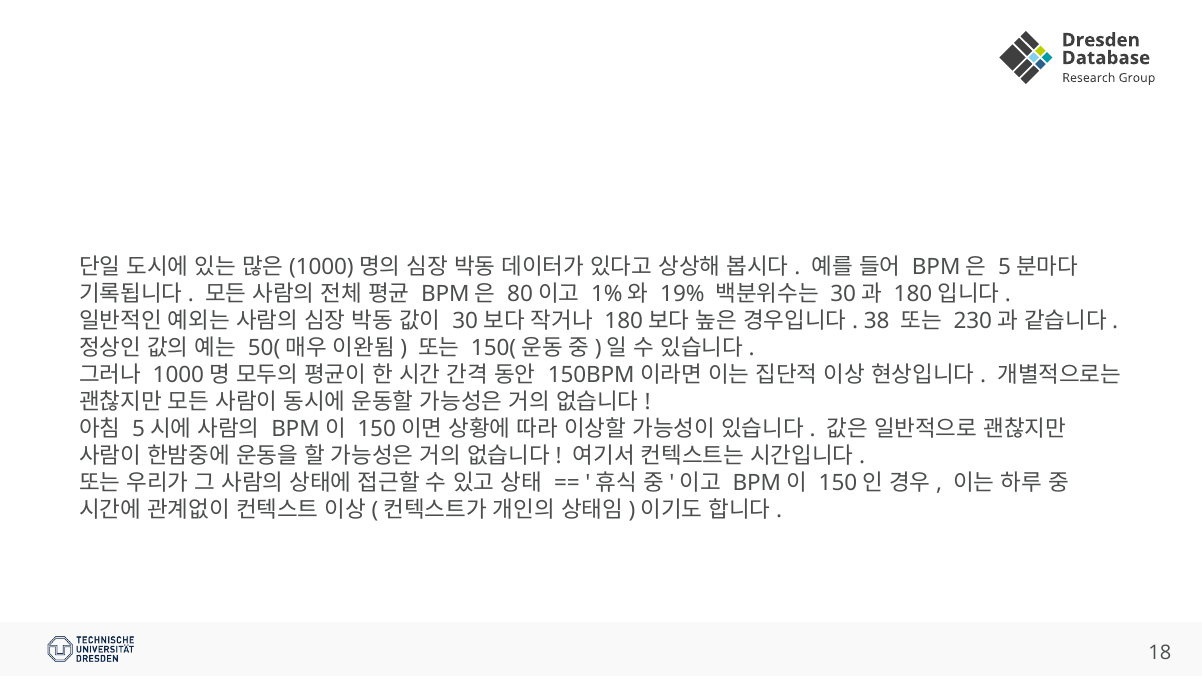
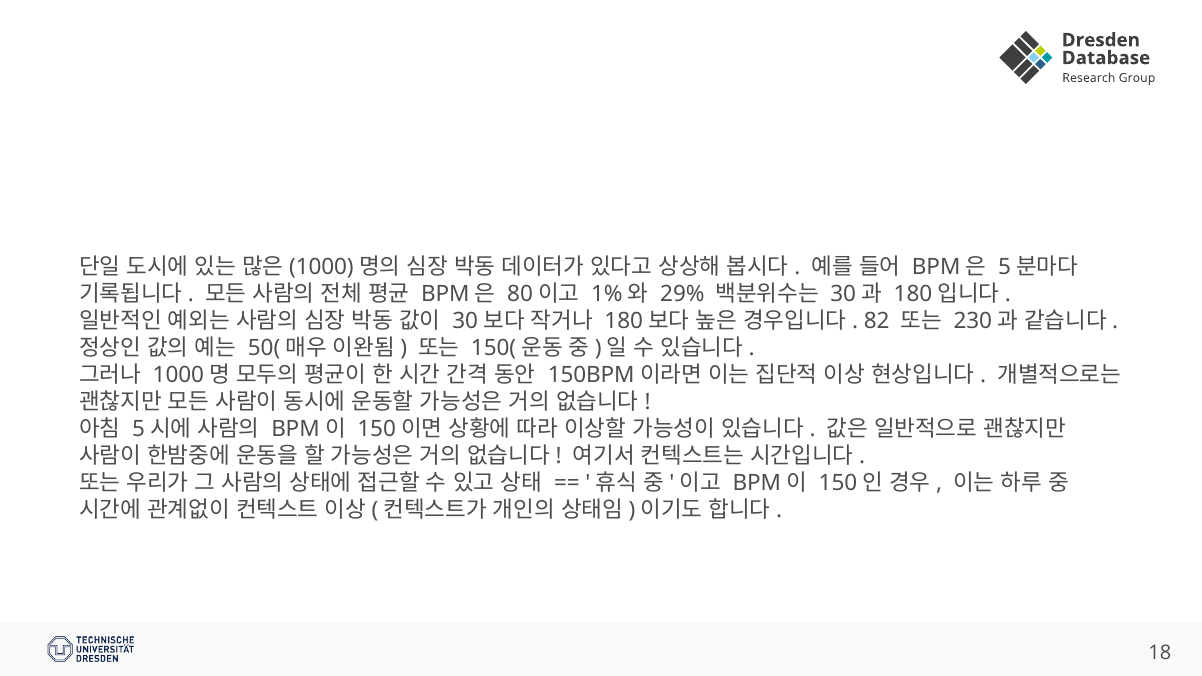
19%: 19% -> 29%
38: 38 -> 82
